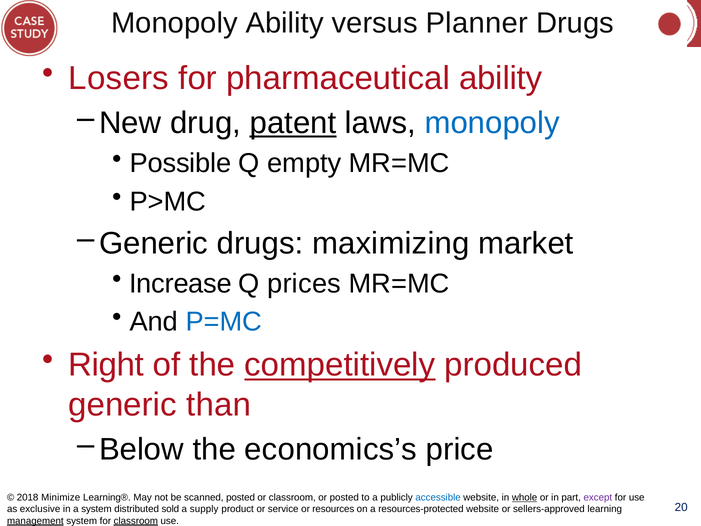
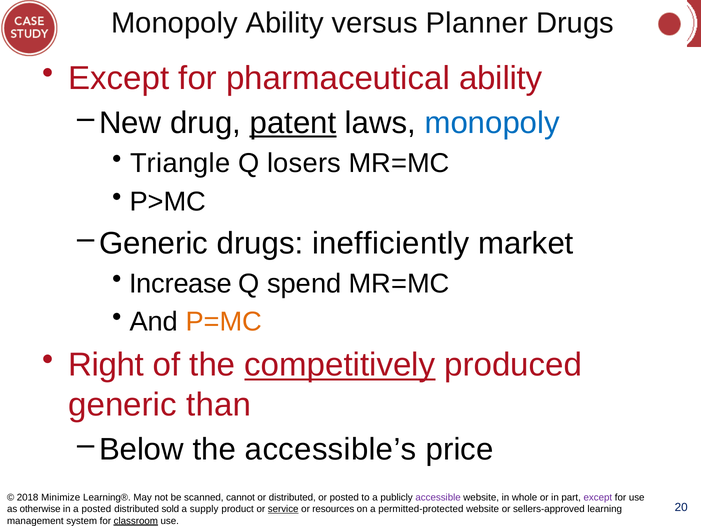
Losers at (119, 78): Losers -> Except
Possible: Possible -> Triangle
empty: empty -> losers
maximizing: maximizing -> inefficiently
prices: prices -> spend
P=MC colour: blue -> orange
economics’s: economics’s -> accessible’s
scanned posted: posted -> cannot
or classroom: classroom -> distributed
accessible colour: blue -> purple
whole underline: present -> none
exclusive: exclusive -> otherwise
a system: system -> posted
service underline: none -> present
resources-protected: resources-protected -> permitted-protected
management underline: present -> none
